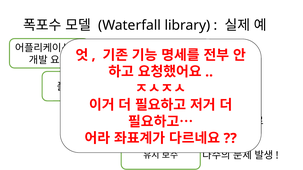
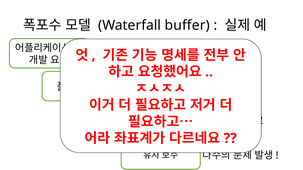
library: library -> buffer
